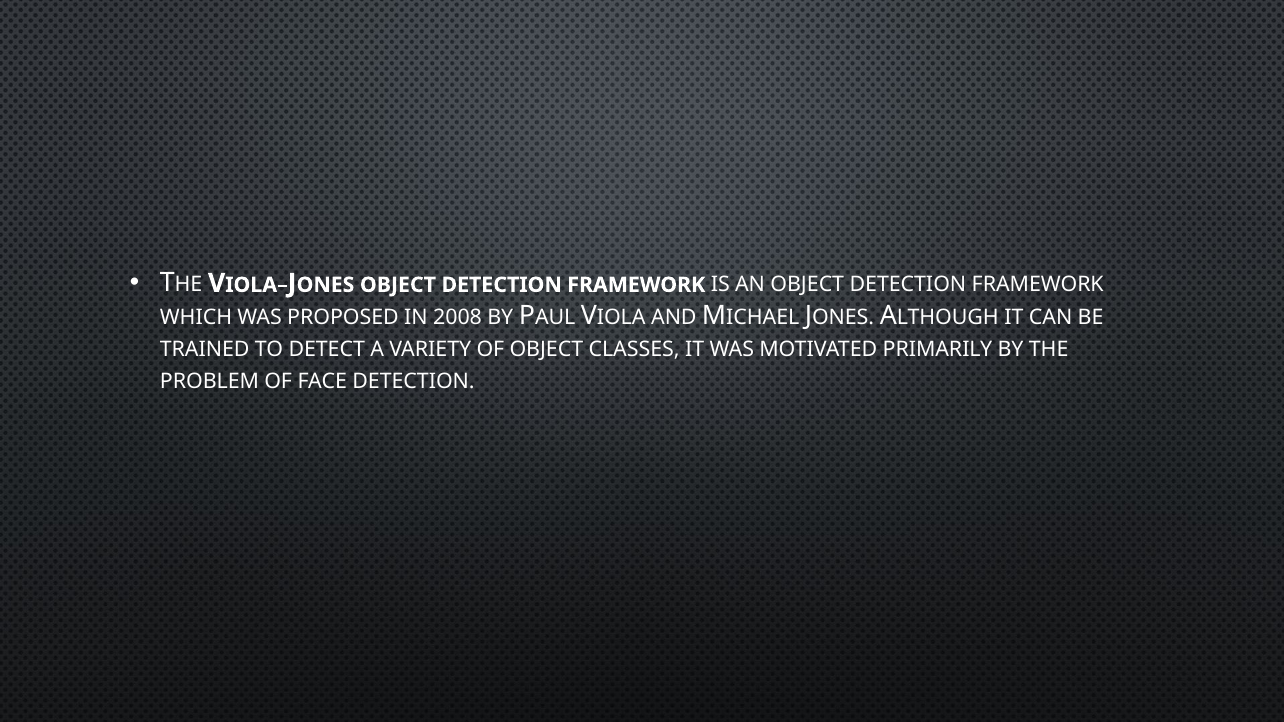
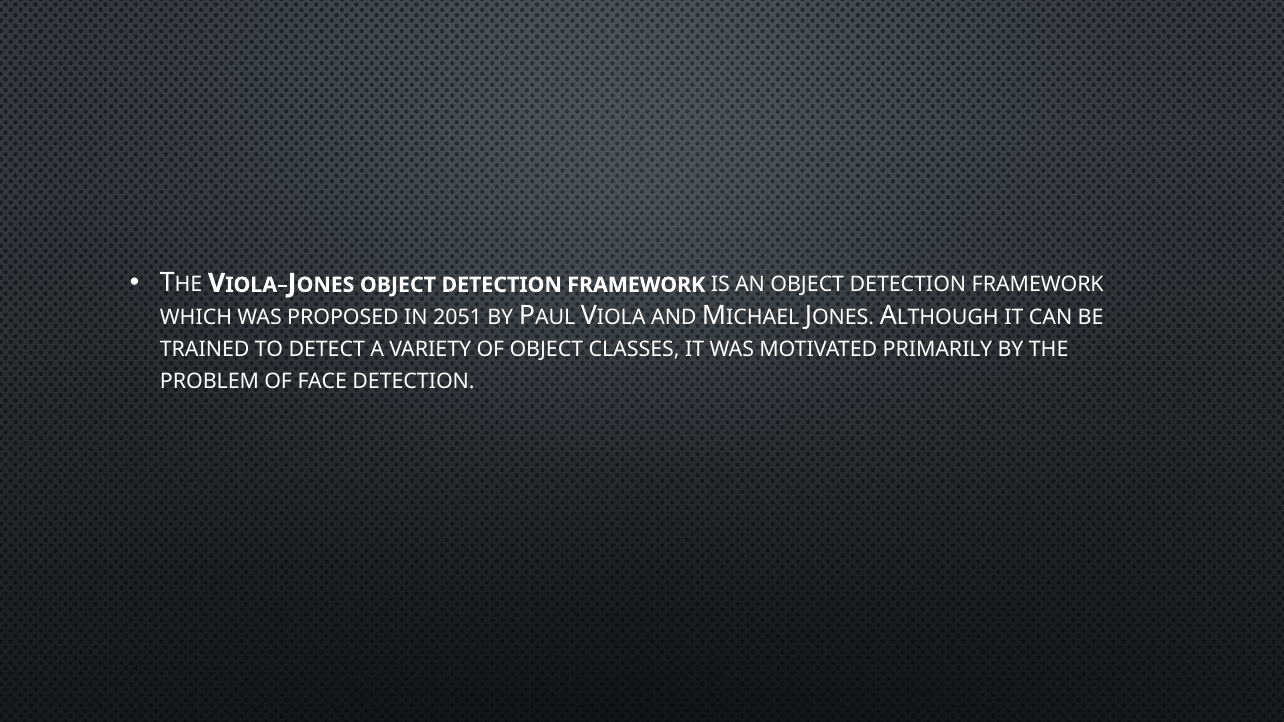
2008: 2008 -> 2051
